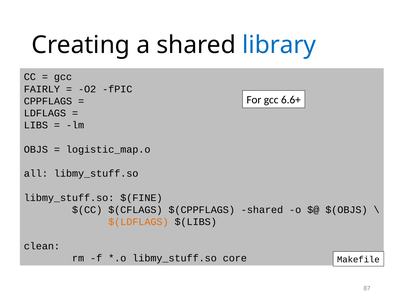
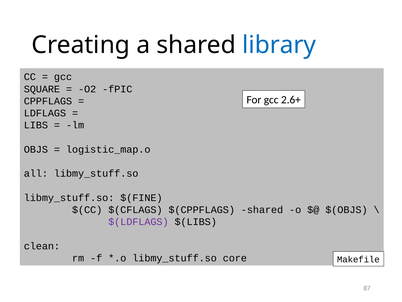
FAIRLY: FAIRLY -> SQUARE
6.6+: 6.6+ -> 2.6+
$(LDFLAGS colour: orange -> purple
